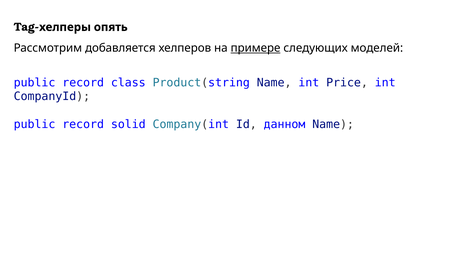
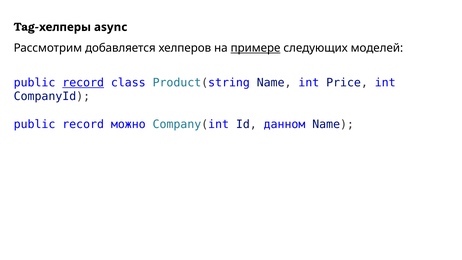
опять: опять -> async
record at (83, 83) underline: none -> present
solid: solid -> можно
